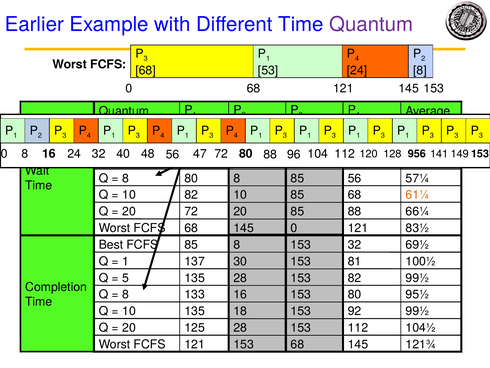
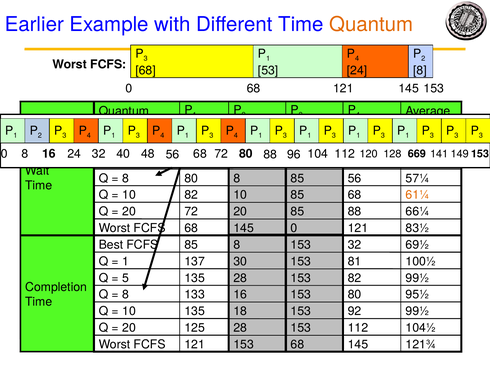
Quantum at (371, 24) colour: purple -> orange
48 47: 47 -> 68
956: 956 -> 669
